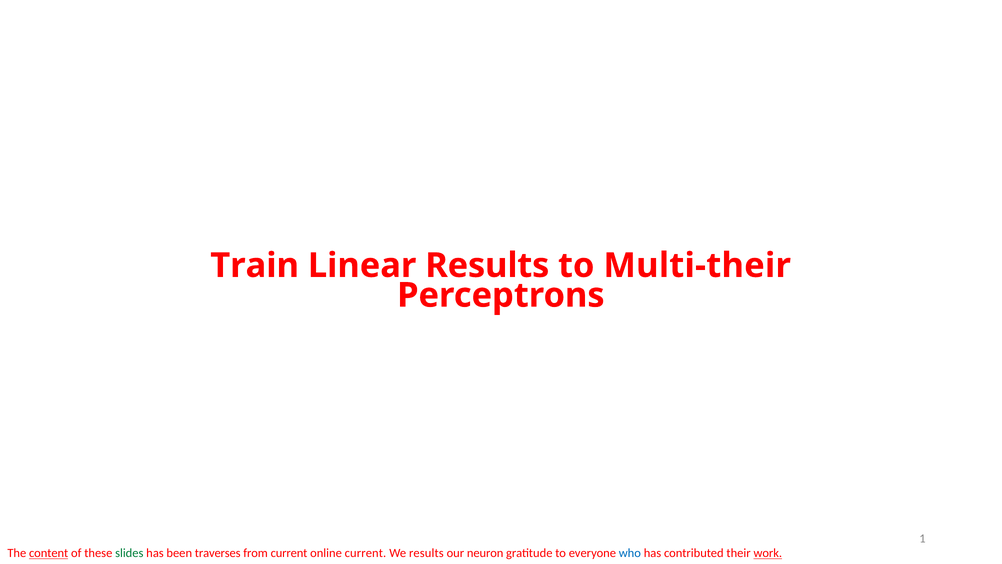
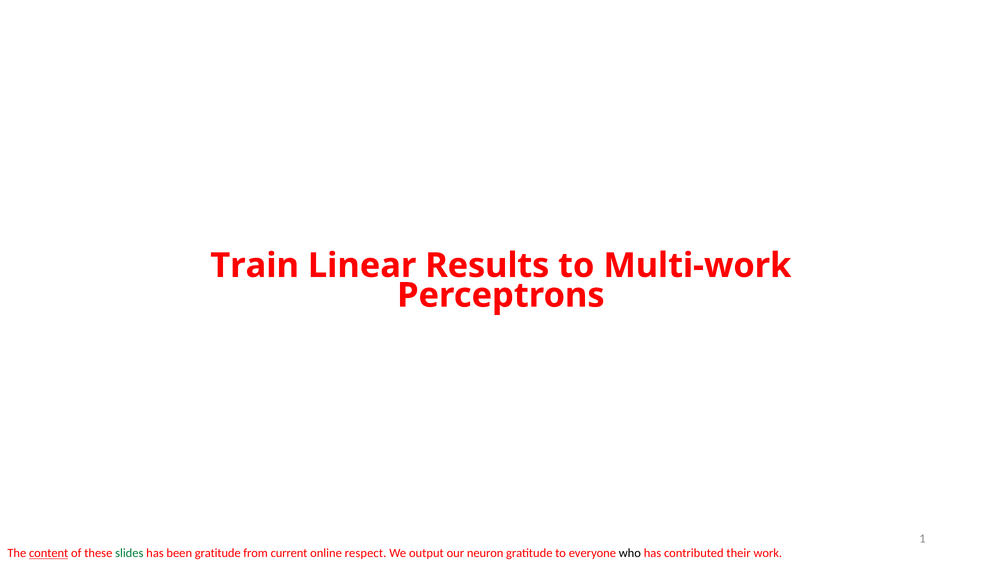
Multi-their: Multi-their -> Multi-work
been traverses: traverses -> gratitude
online current: current -> respect
We results: results -> output
who colour: blue -> black
work underline: present -> none
